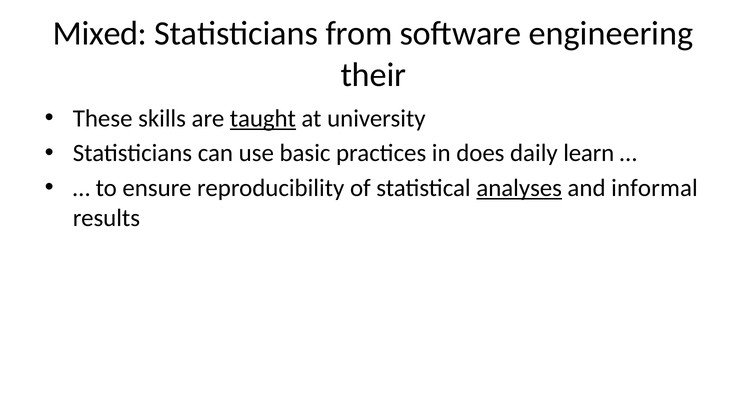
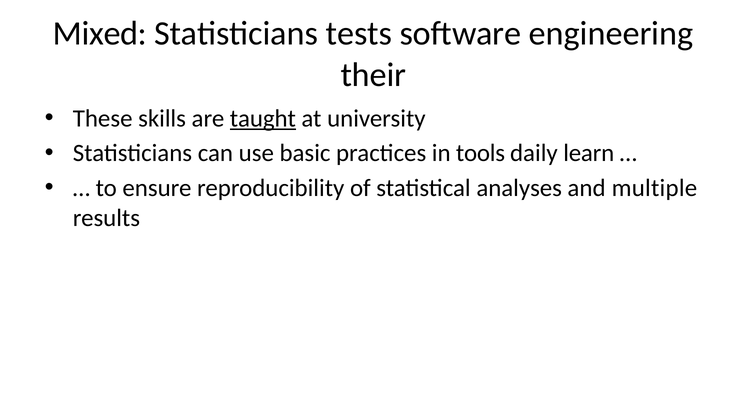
from: from -> tests
does: does -> tools
analyses underline: present -> none
informal: informal -> multiple
